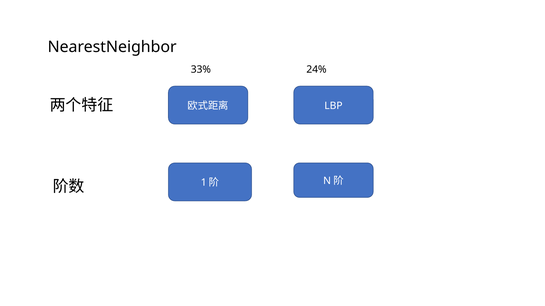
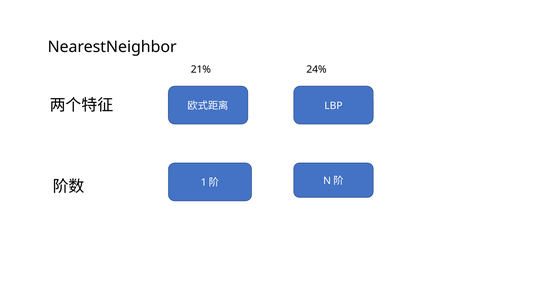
33%: 33% -> 21%
